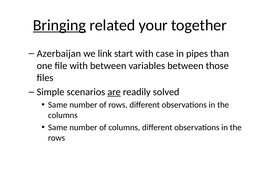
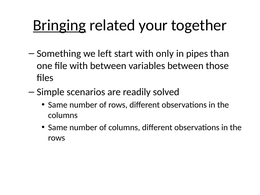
Azerbaijan: Azerbaijan -> Something
link: link -> left
case: case -> only
are underline: present -> none
